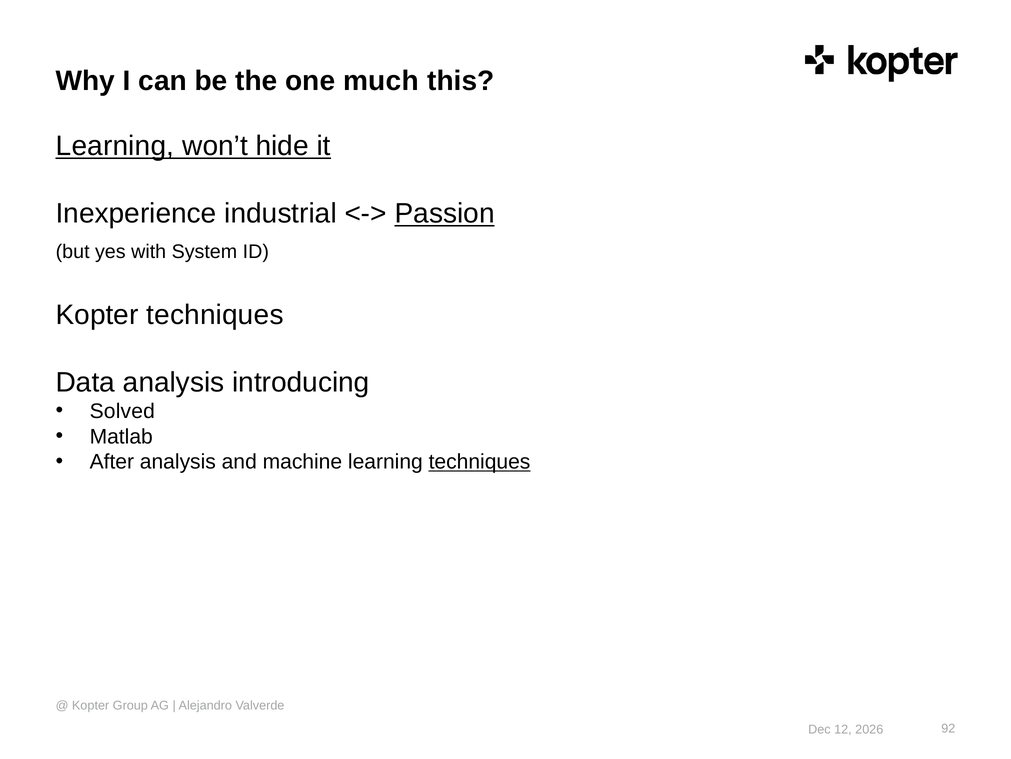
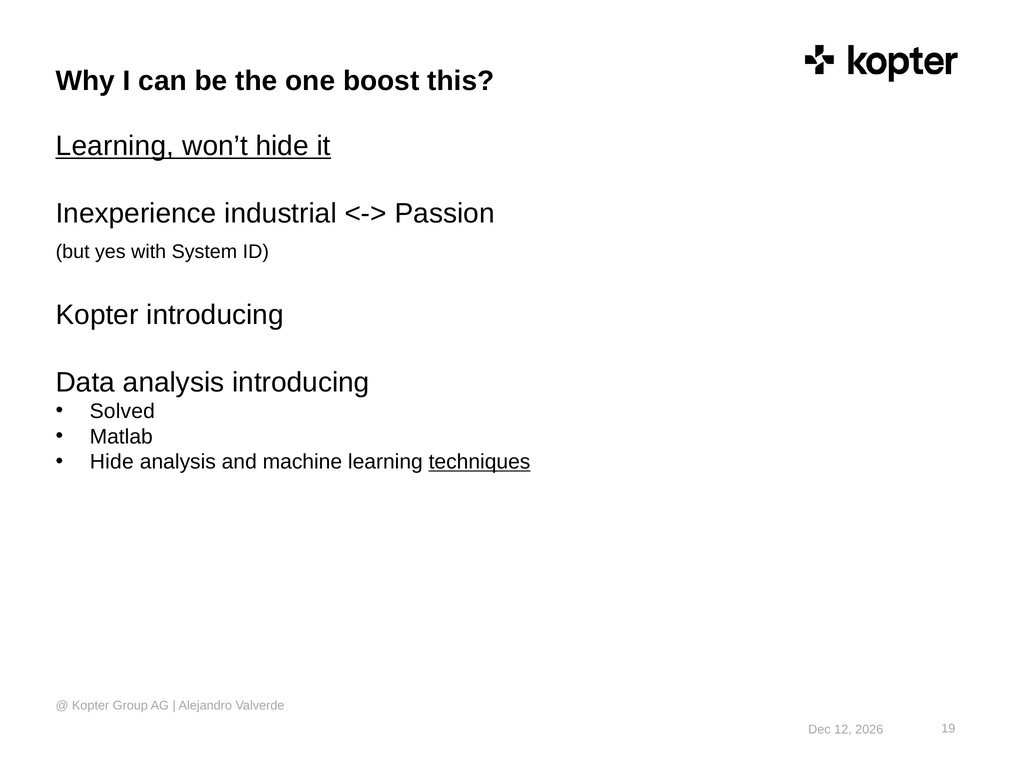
much: much -> boost
Passion underline: present -> none
Kopter techniques: techniques -> introducing
After at (112, 461): After -> Hide
92: 92 -> 19
